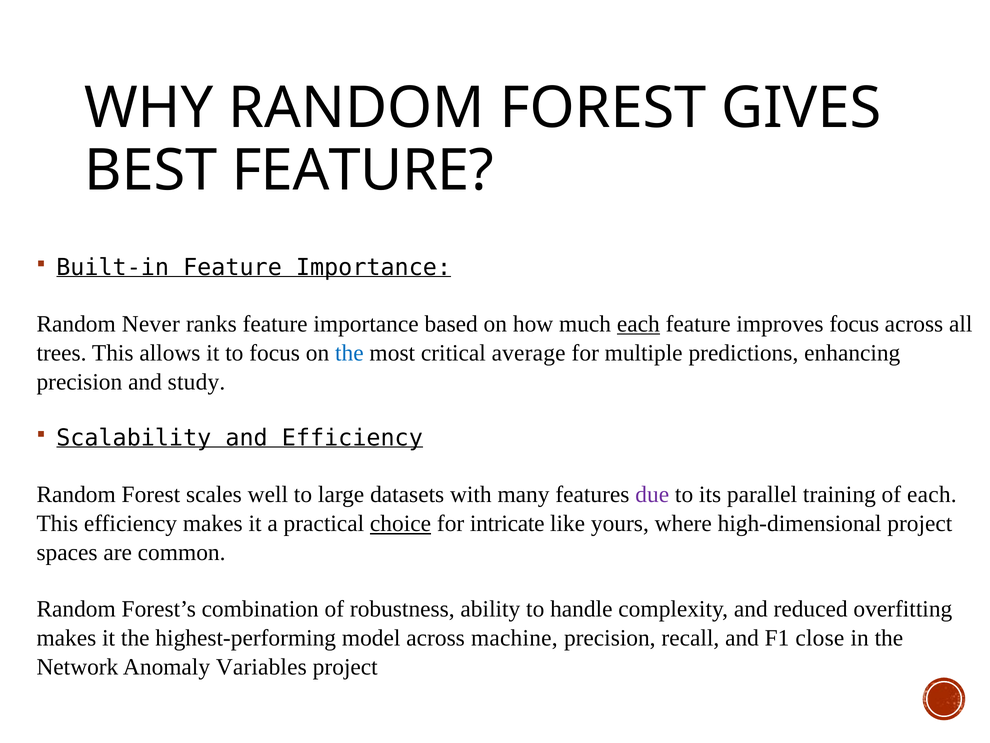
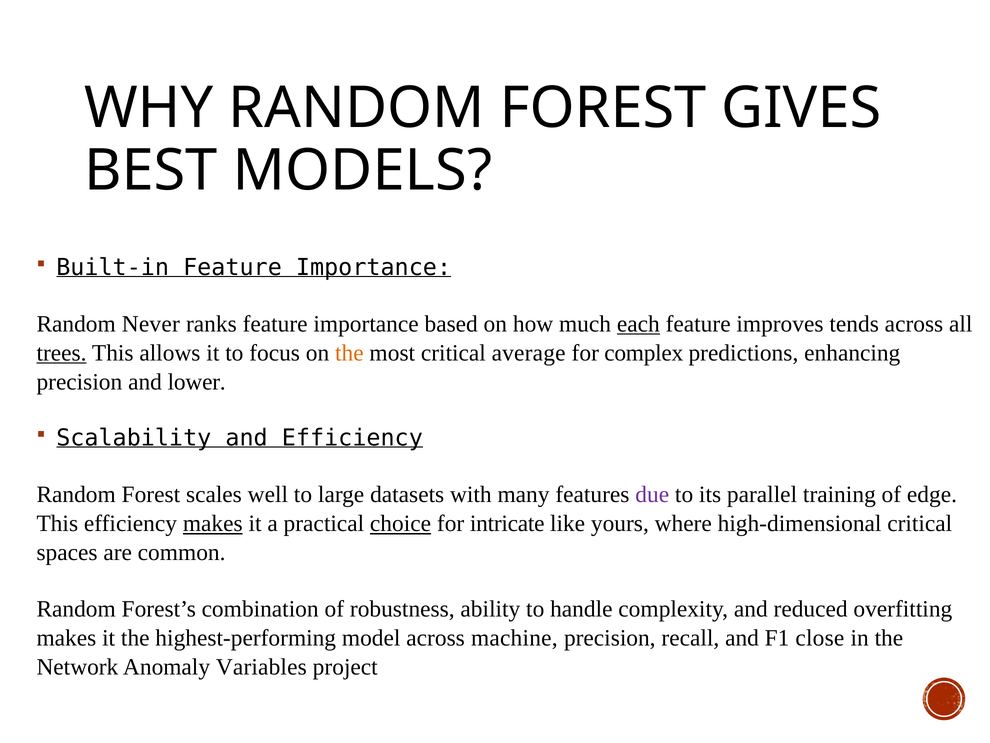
BEST FEATURE: FEATURE -> MODELS
improves focus: focus -> tends
trees underline: none -> present
the at (349, 353) colour: blue -> orange
multiple: multiple -> complex
study: study -> lower
of each: each -> edge
makes at (213, 523) underline: none -> present
high-dimensional project: project -> critical
